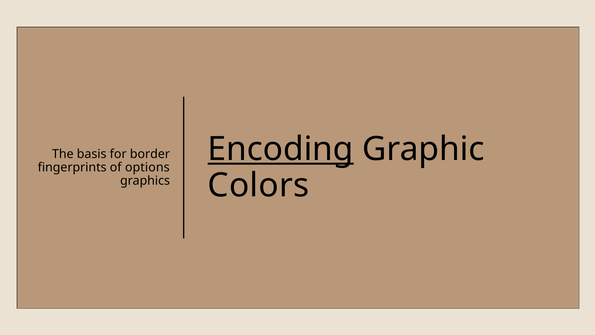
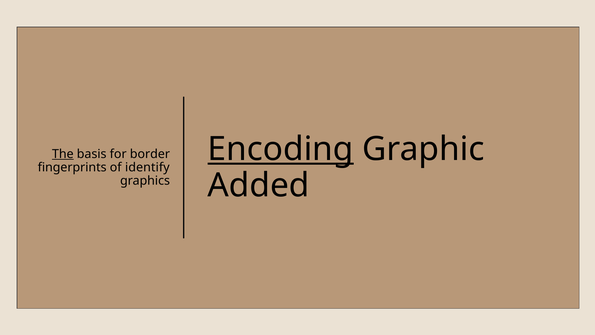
The underline: none -> present
options: options -> identify
Colors: Colors -> Added
